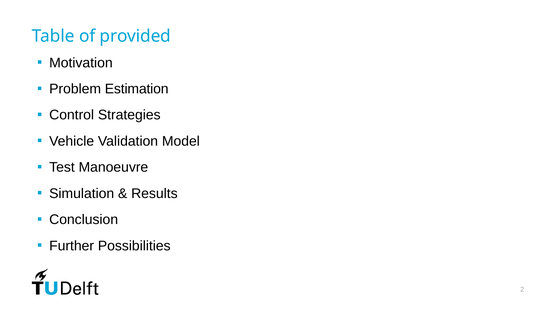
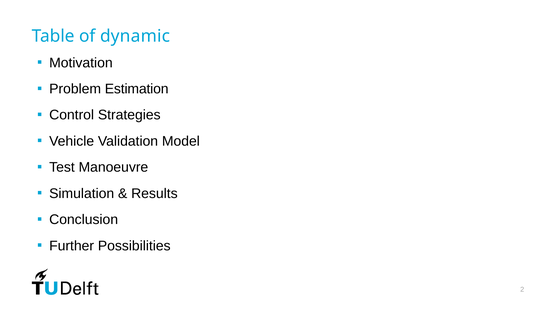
provided: provided -> dynamic
